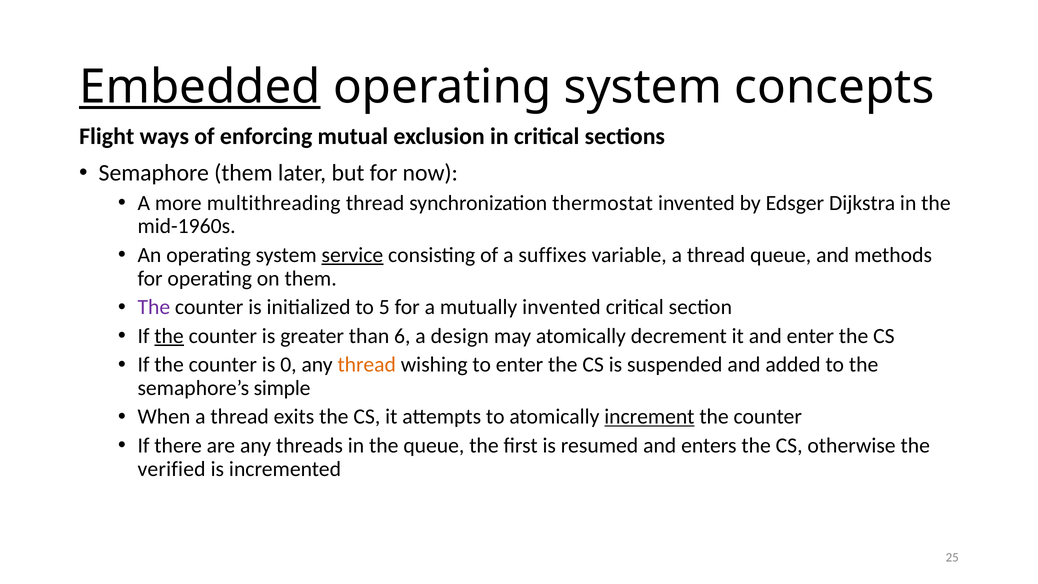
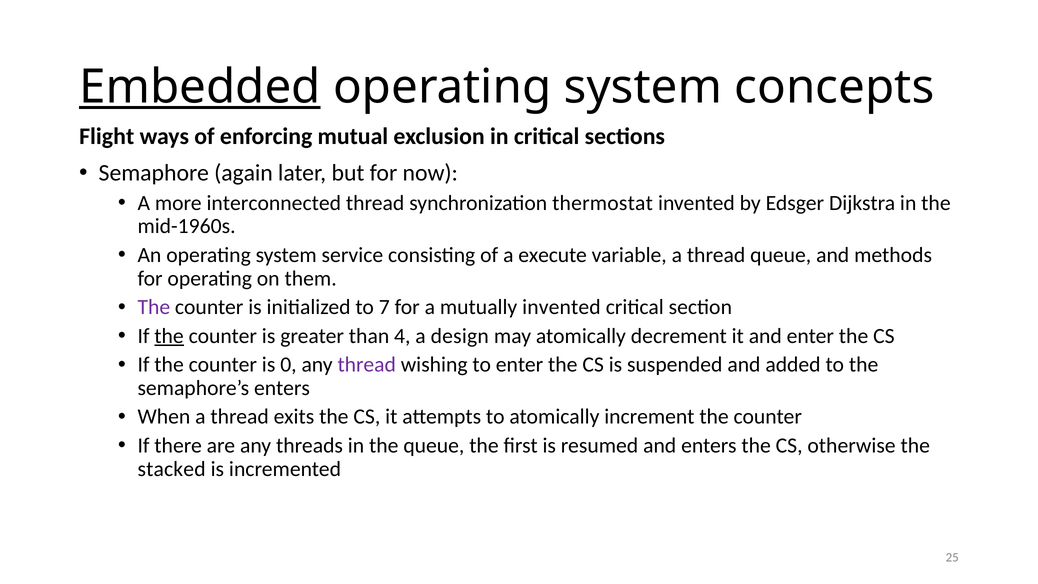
Semaphore them: them -> again
multithreading: multithreading -> interconnected
service underline: present -> none
suffixes: suffixes -> execute
5: 5 -> 7
6: 6 -> 4
thread at (367, 365) colour: orange -> purple
semaphore’s simple: simple -> enters
increment underline: present -> none
verified: verified -> stacked
